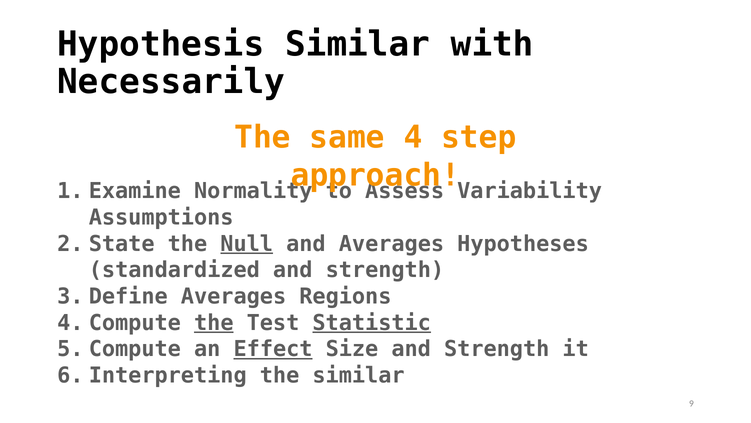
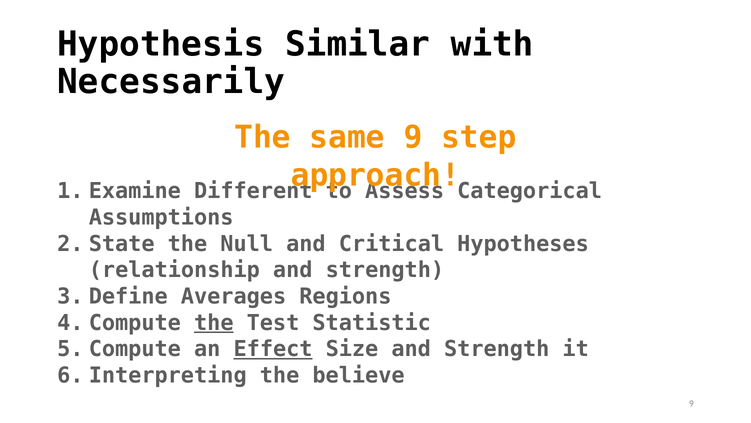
same 4: 4 -> 9
Normality: Normality -> Different
Variability: Variability -> Categorical
Null underline: present -> none
and Averages: Averages -> Critical
standardized: standardized -> relationship
Statistic underline: present -> none
the similar: similar -> believe
